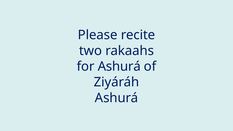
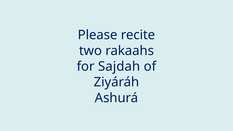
for Ashurá: Ashurá -> Sajdah
